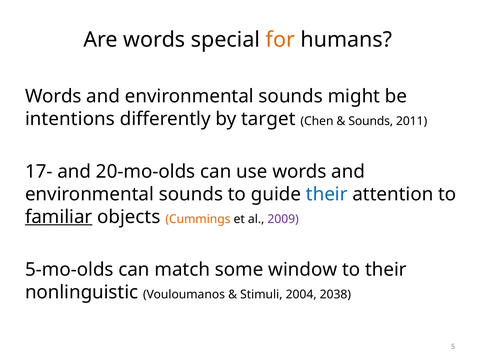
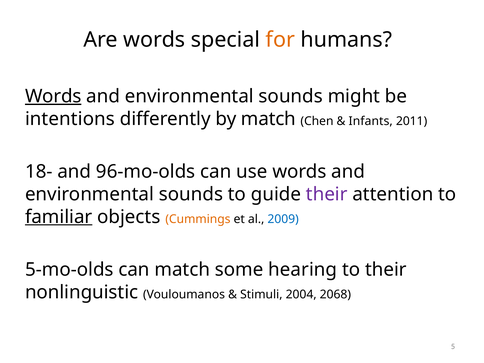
Words at (53, 96) underline: none -> present
by target: target -> match
Sounds at (371, 121): Sounds -> Infants
17-: 17- -> 18-
20-mo-olds: 20-mo-olds -> 96-mo-olds
their at (327, 194) colour: blue -> purple
2009 colour: purple -> blue
window: window -> hearing
2038: 2038 -> 2068
